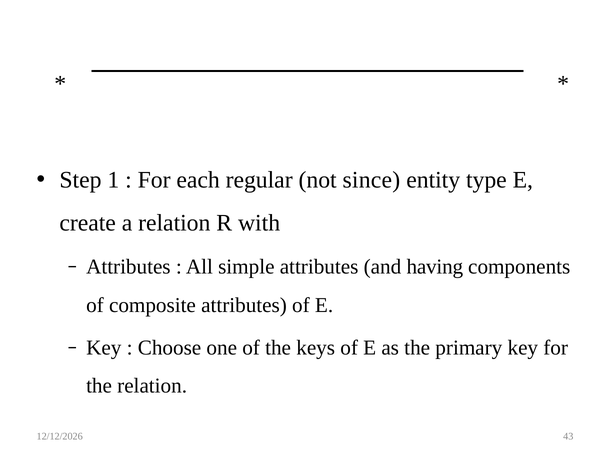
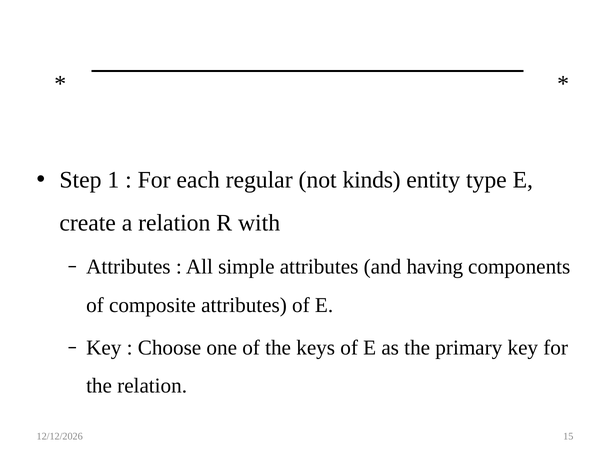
since: since -> kinds
43: 43 -> 15
